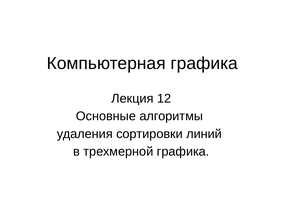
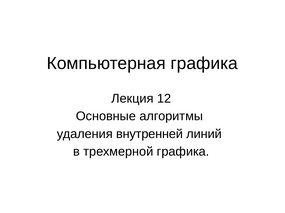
сортировки: сортировки -> внутренней
